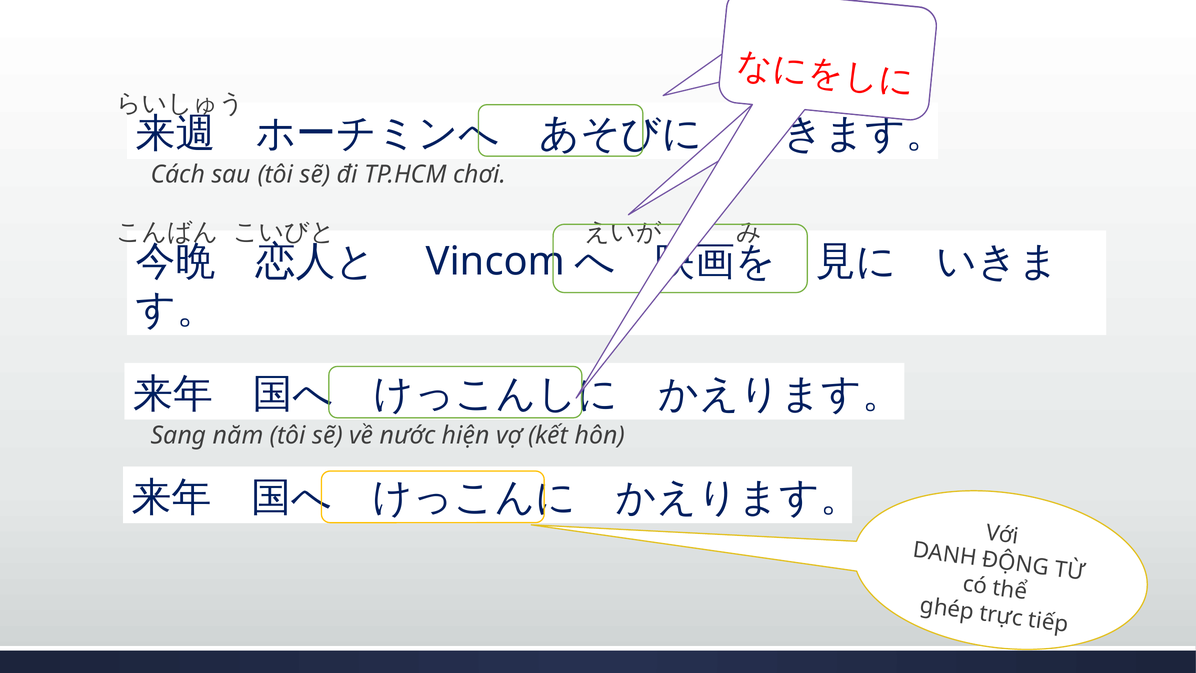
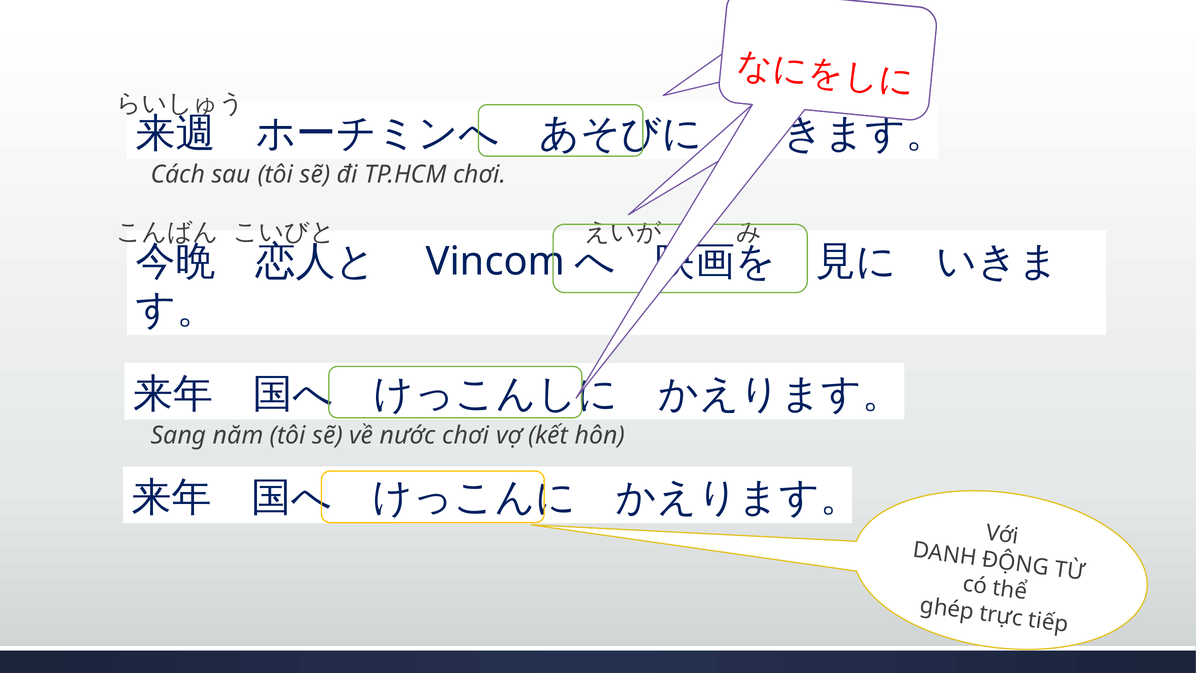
nước hiện: hiện -> chơi
